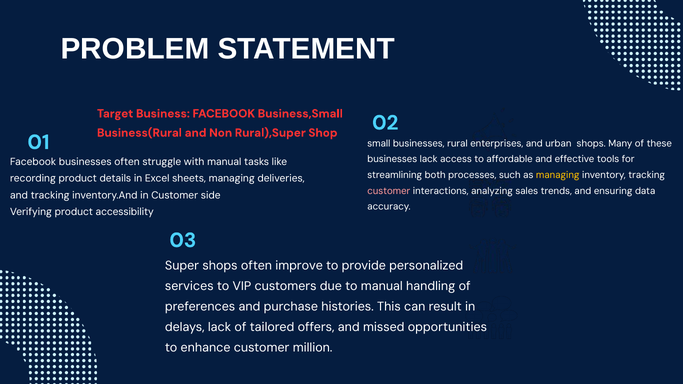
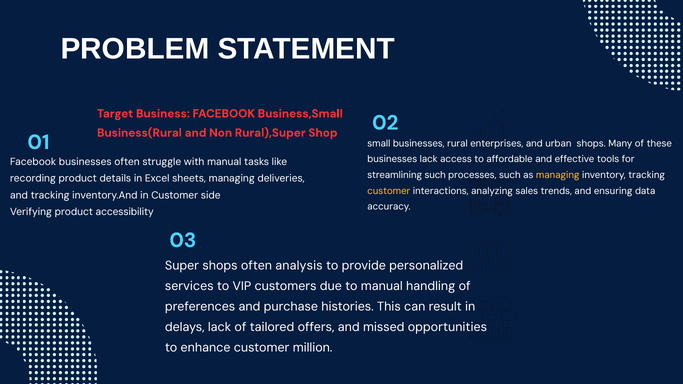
streamlining both: both -> such
customer at (389, 191) colour: pink -> yellow
improve: improve -> analysis
